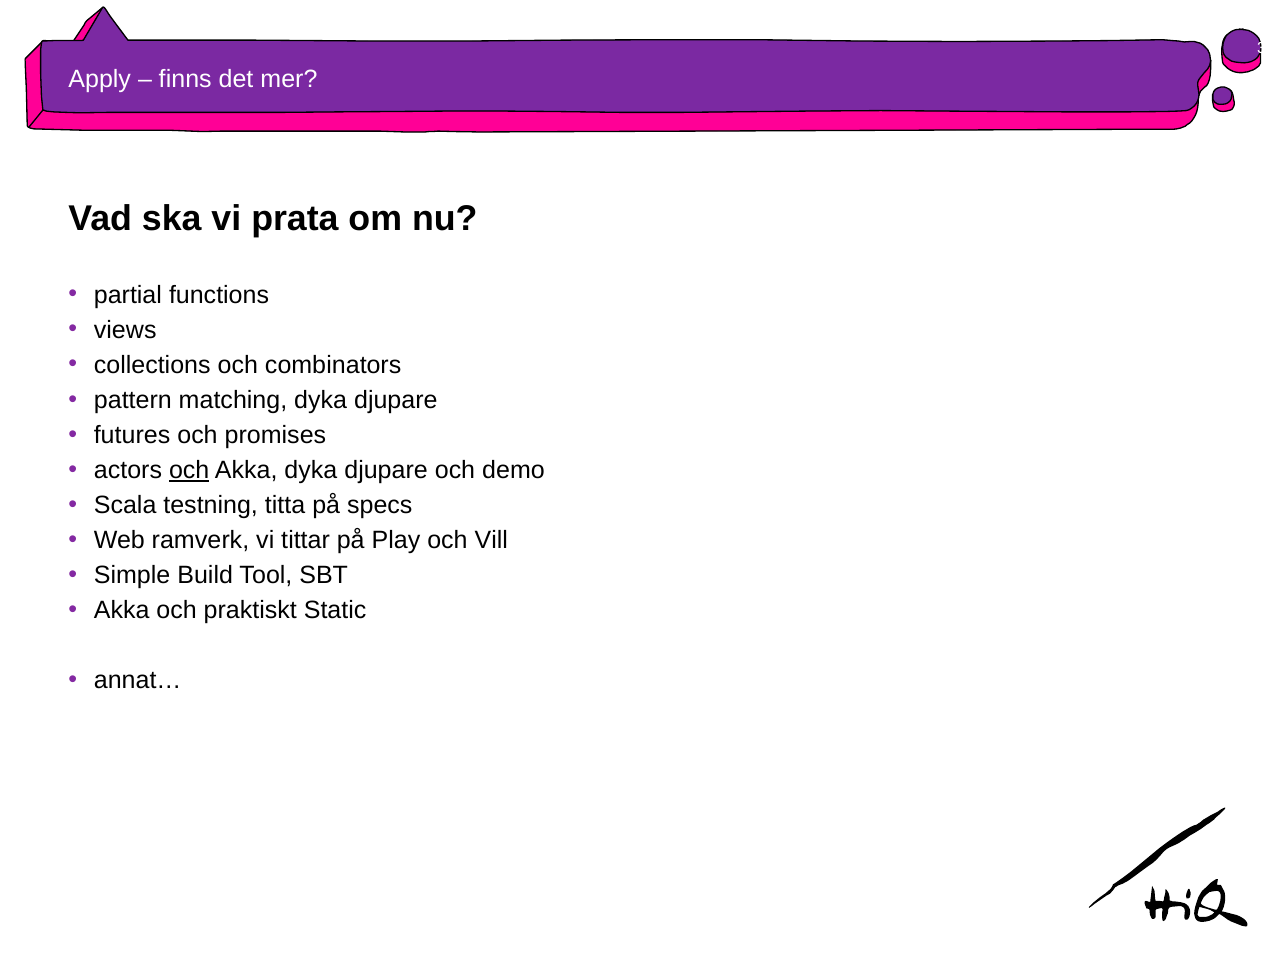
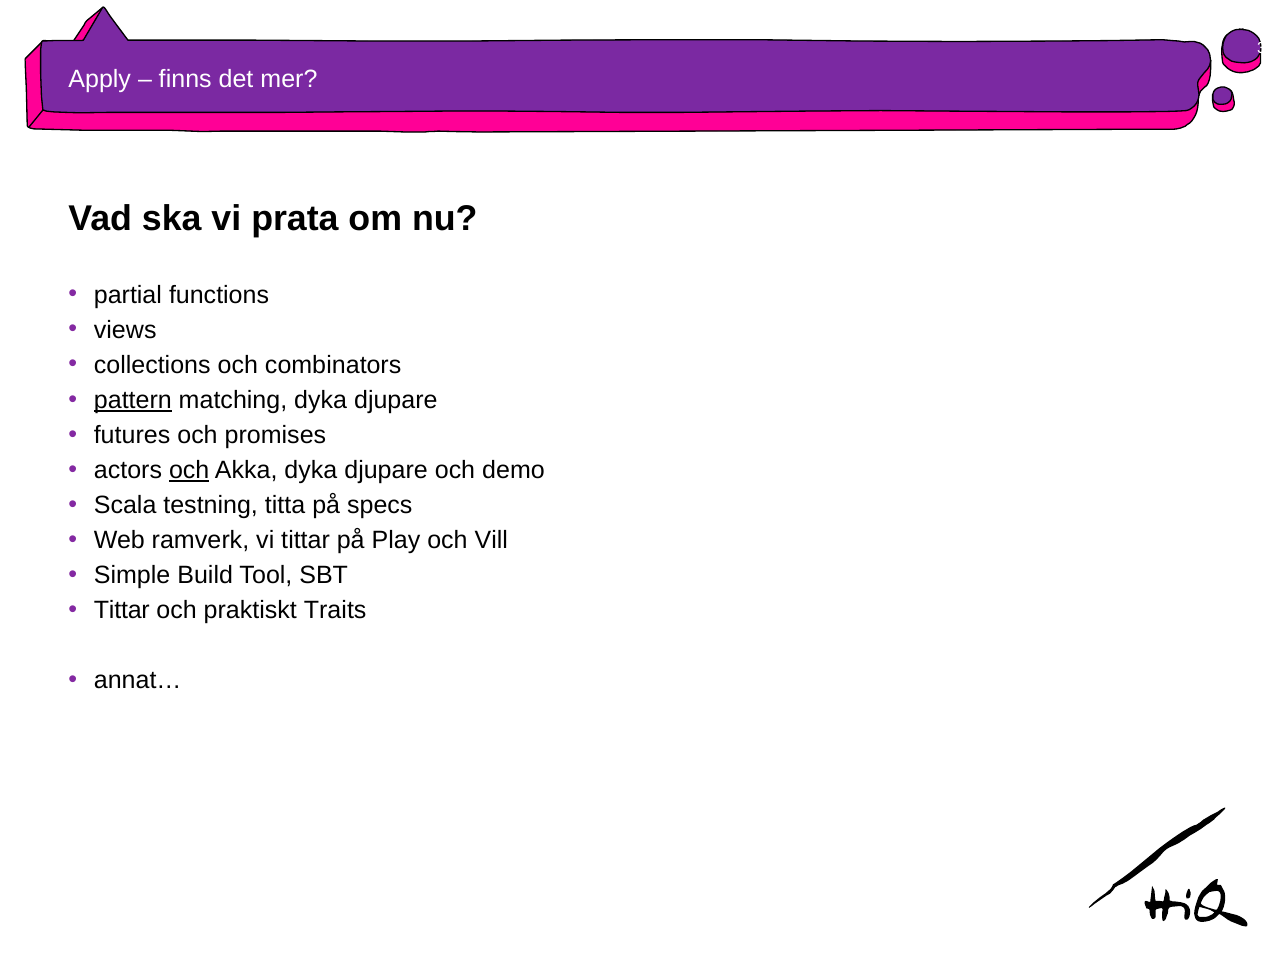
pattern underline: none -> present
Akka at (122, 610): Akka -> Tittar
Static: Static -> Traits
